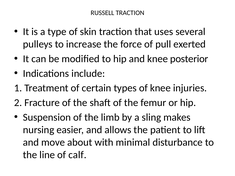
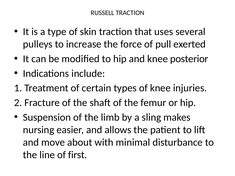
calf: calf -> first
